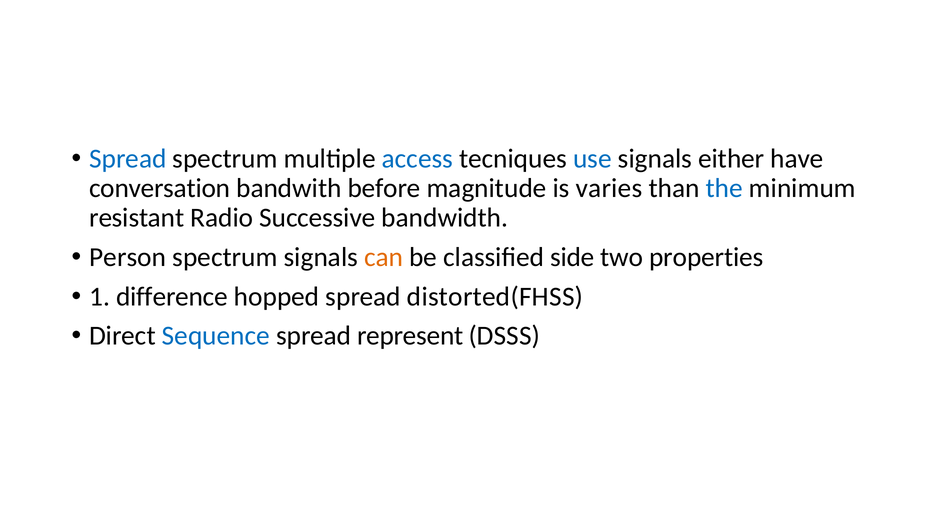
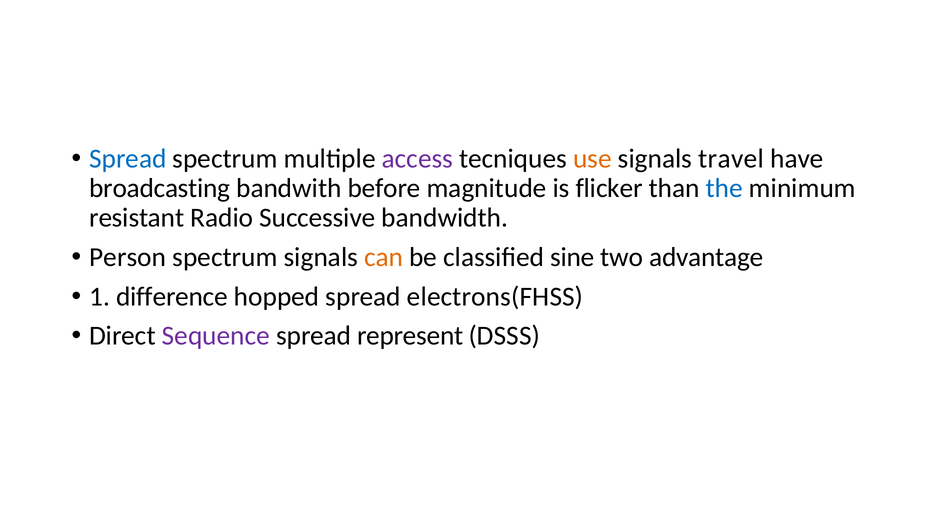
access colour: blue -> purple
use colour: blue -> orange
either: either -> travel
conversation: conversation -> broadcasting
varies: varies -> flicker
side: side -> sine
properties: properties -> advantage
distorted(FHSS: distorted(FHSS -> electrons(FHSS
Sequence colour: blue -> purple
